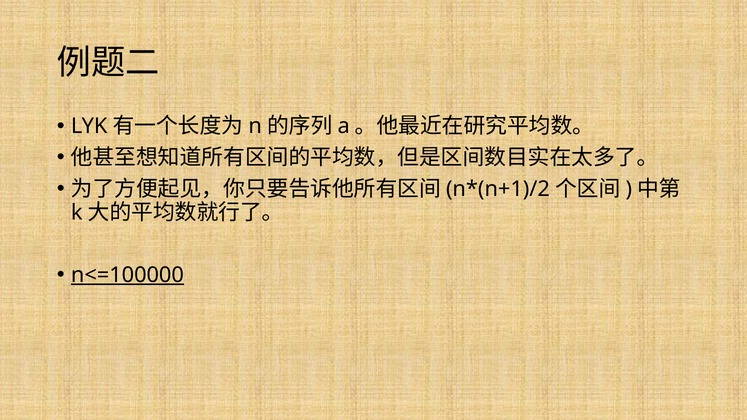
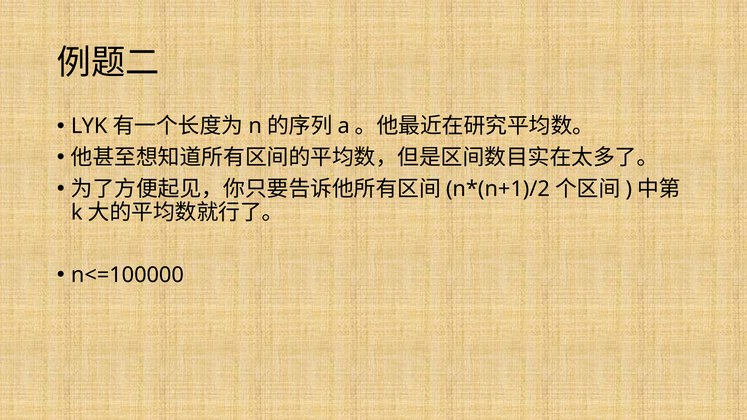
n<=100000 underline: present -> none
